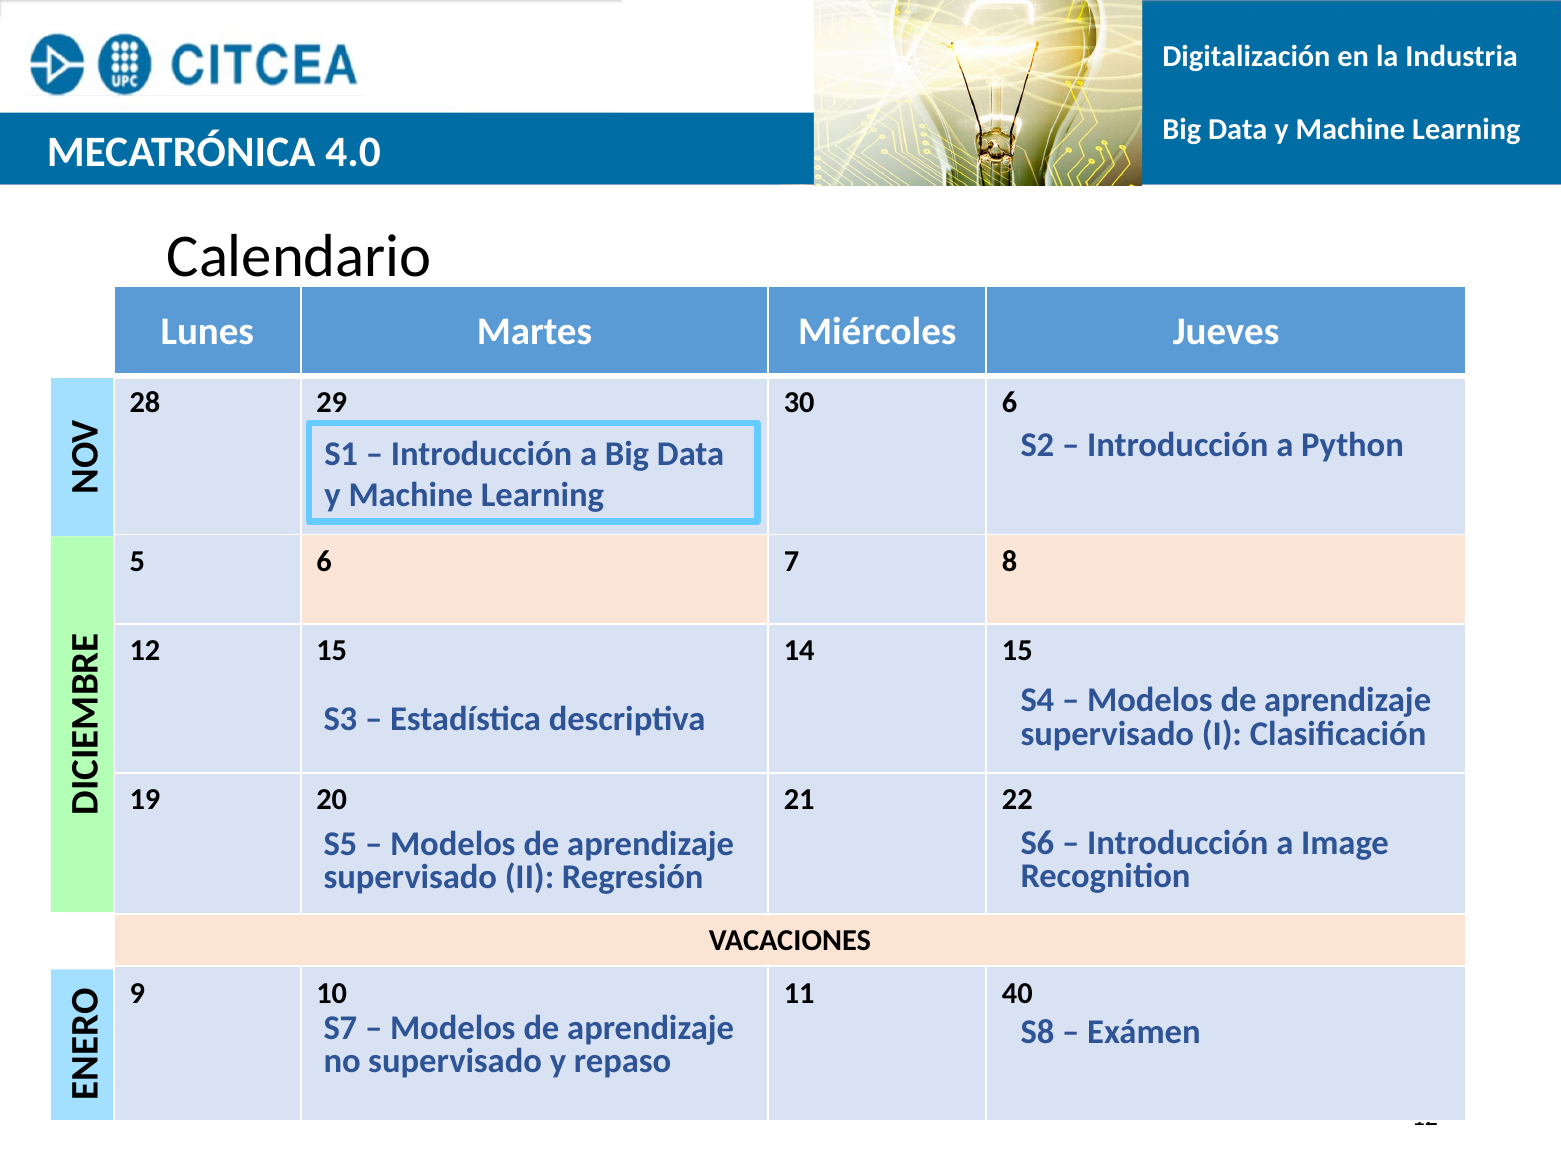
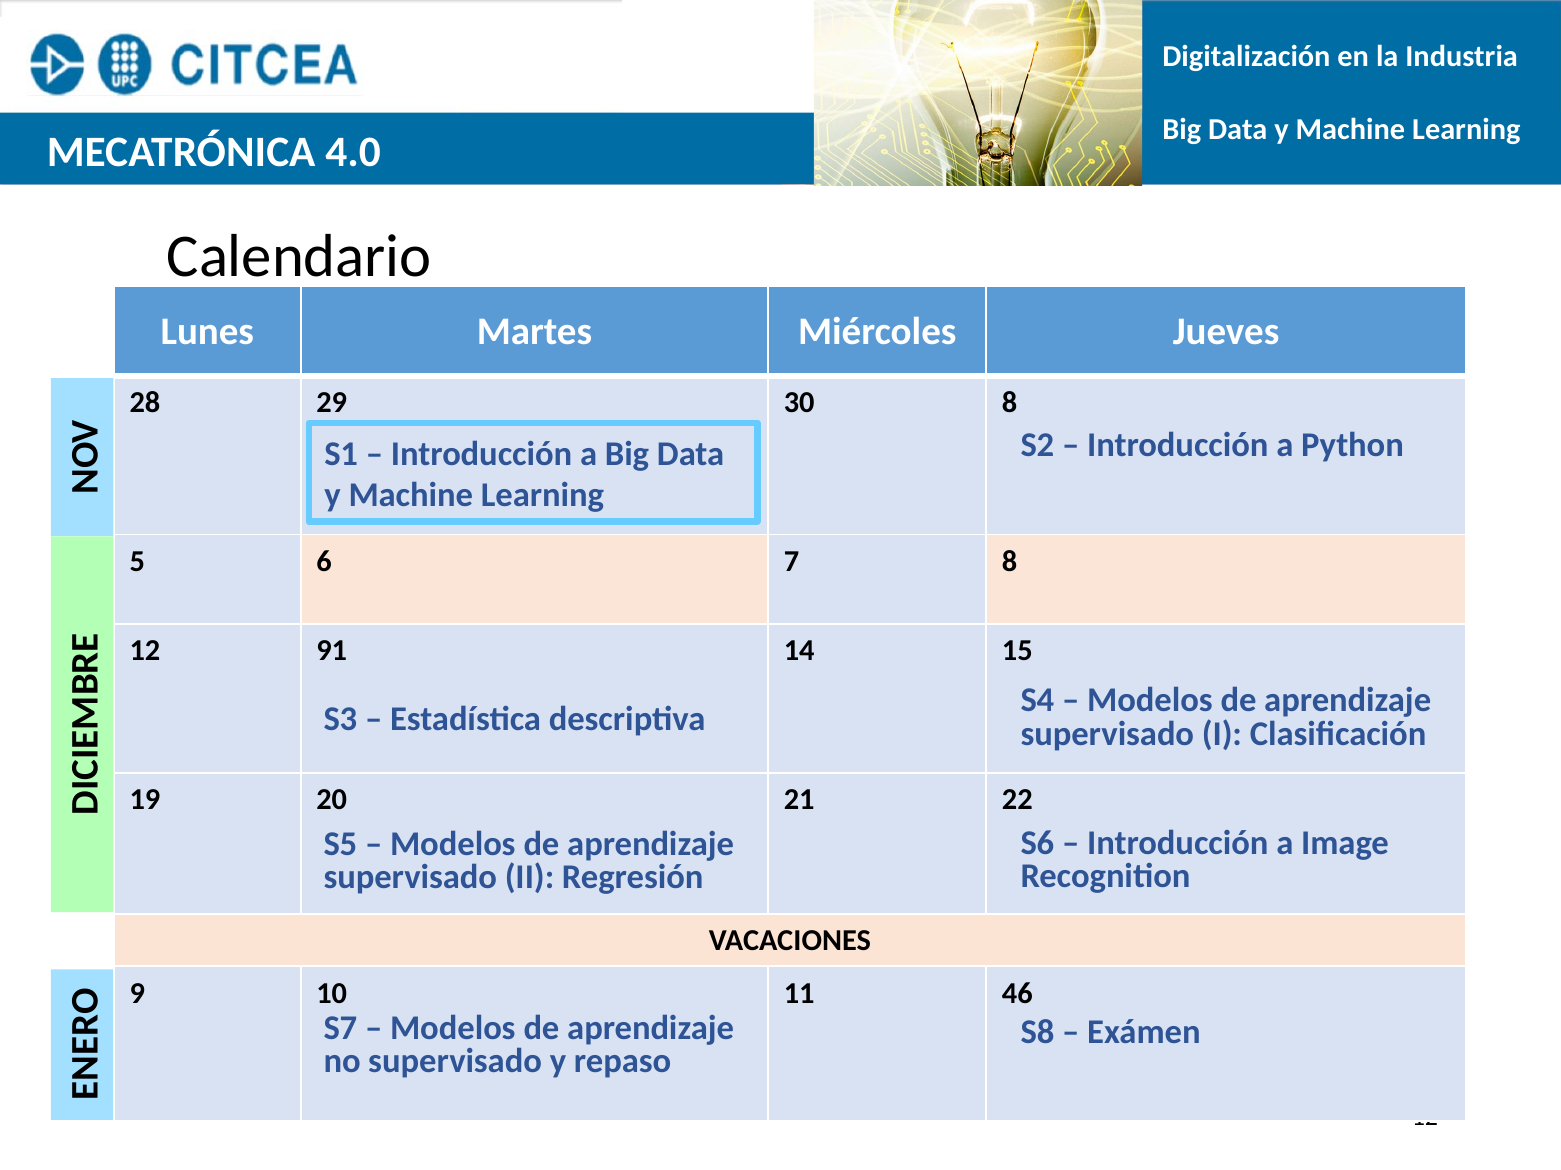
30 6: 6 -> 8
12 15: 15 -> 91
40: 40 -> 46
